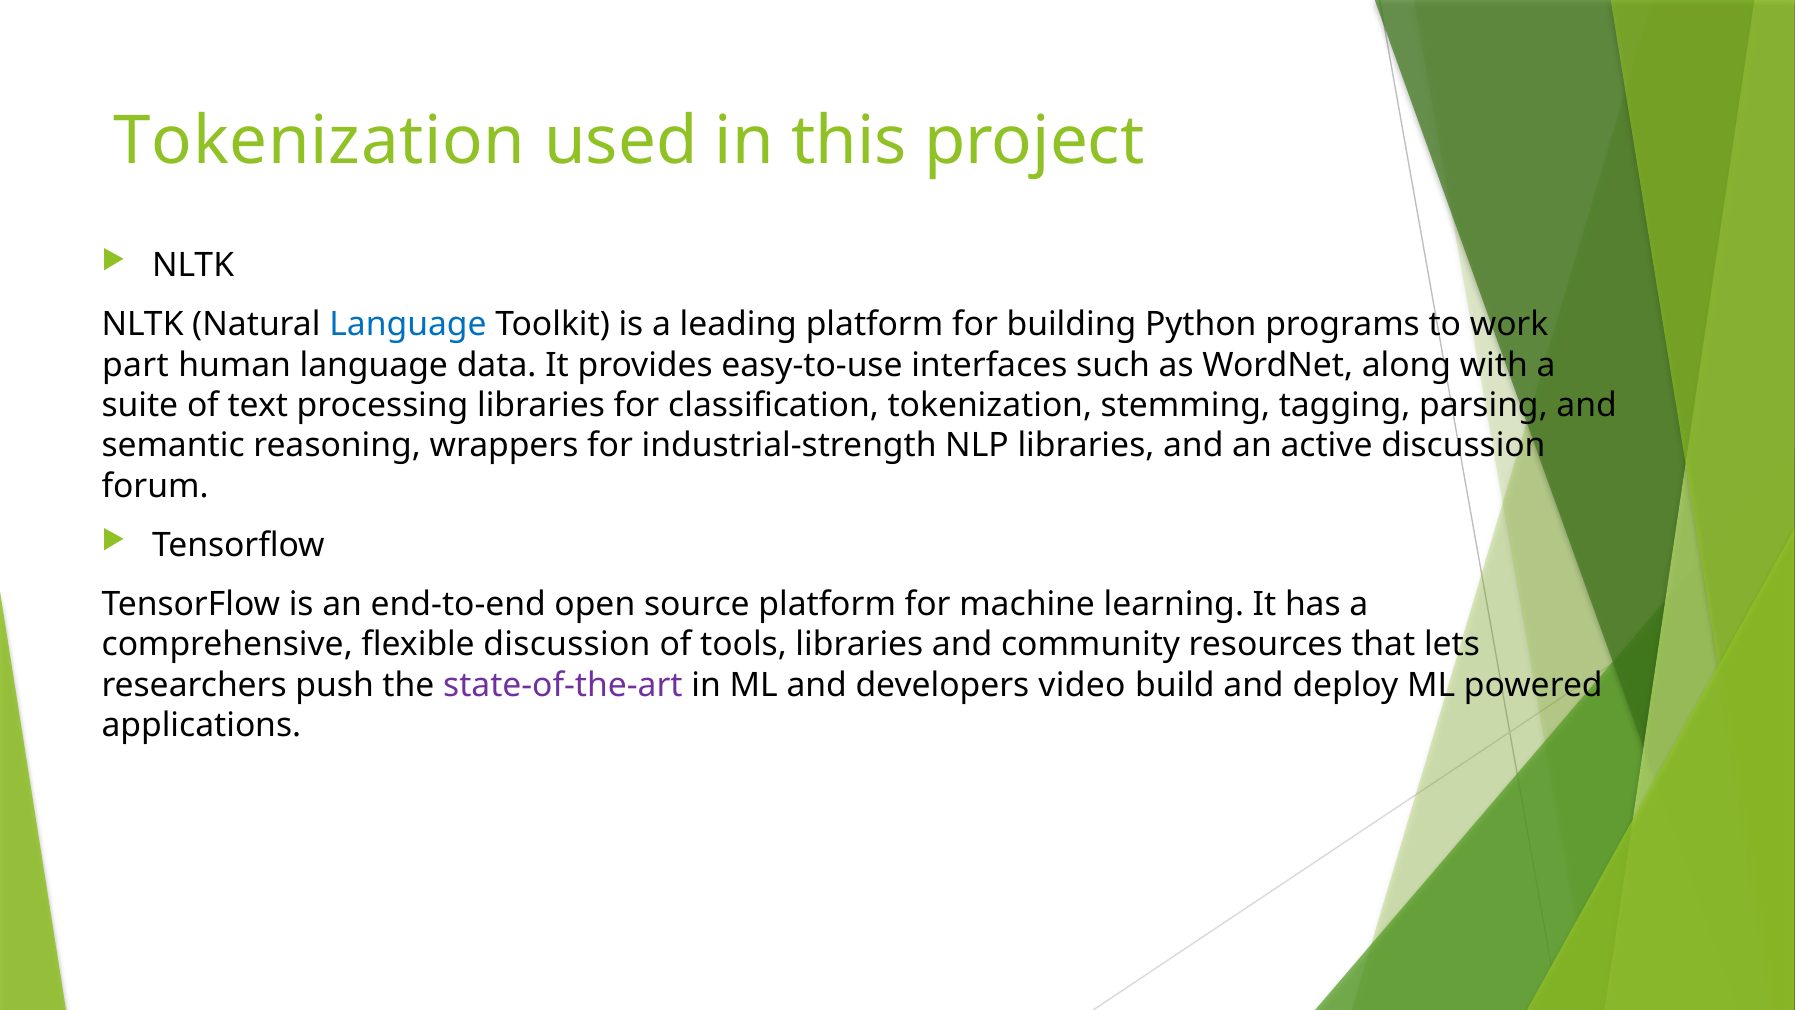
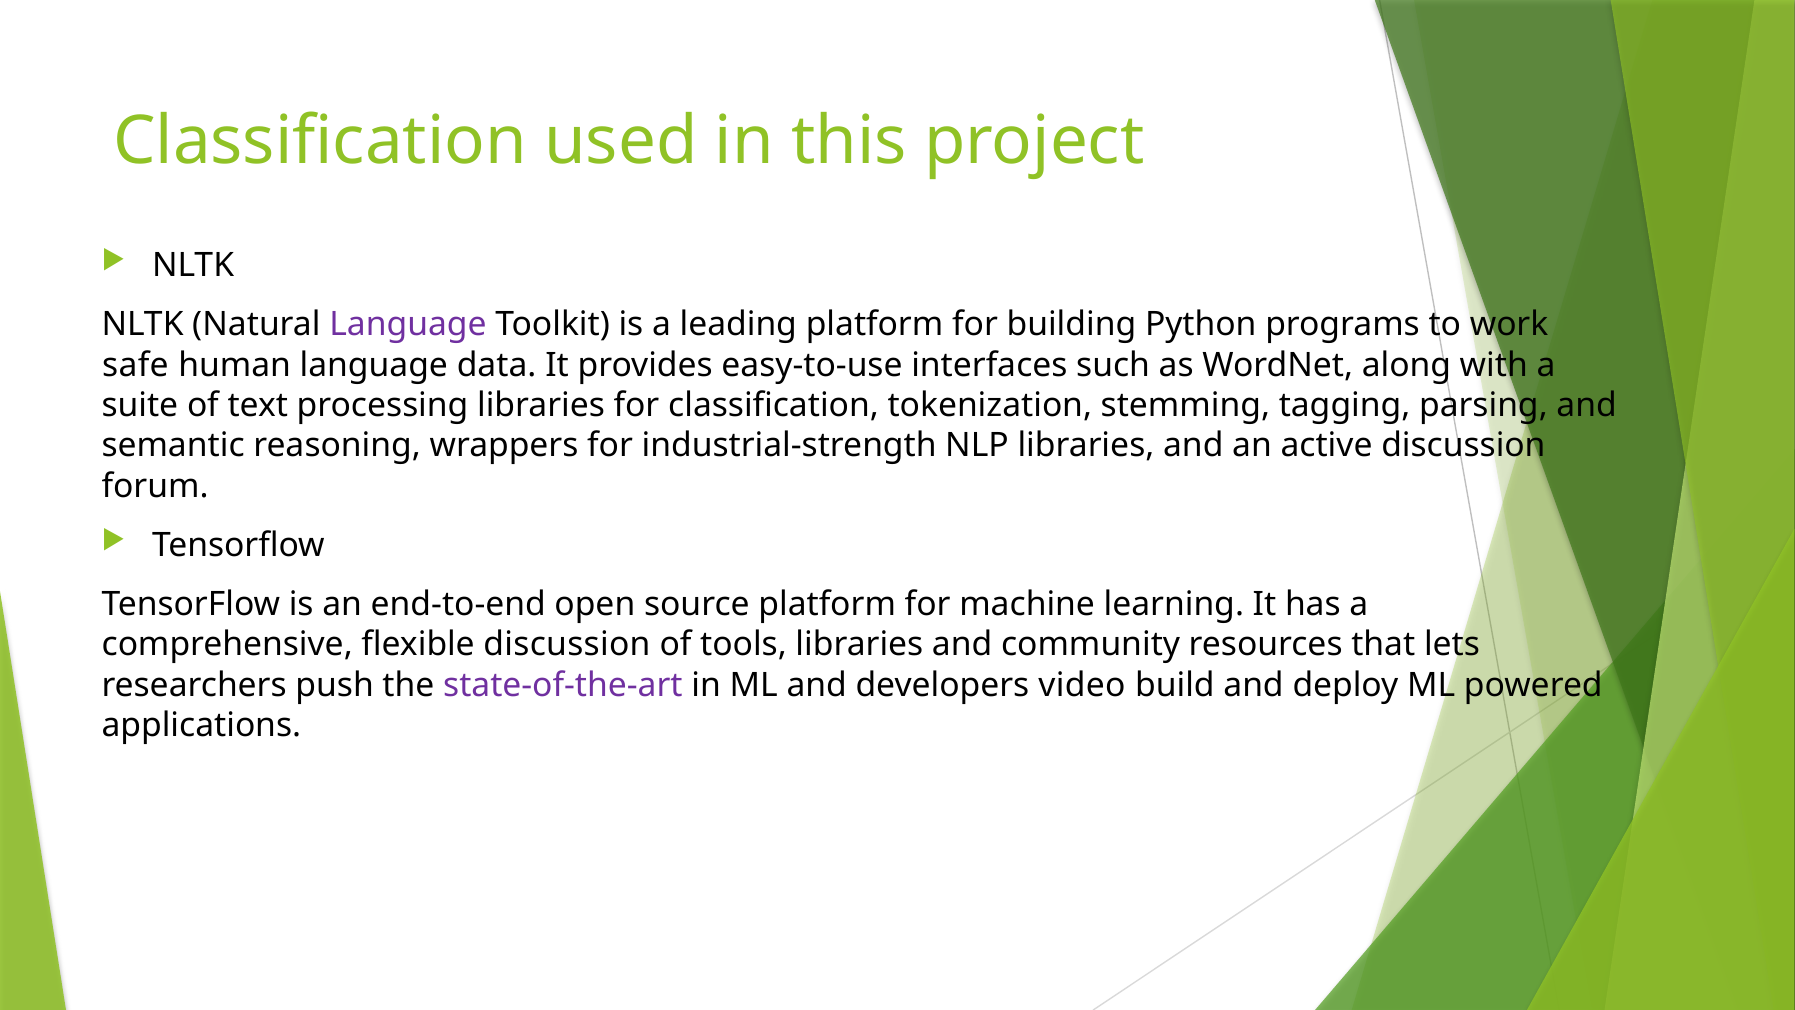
Tokenization at (320, 142): Tokenization -> Classification
Language at (408, 324) colour: blue -> purple
part: part -> safe
